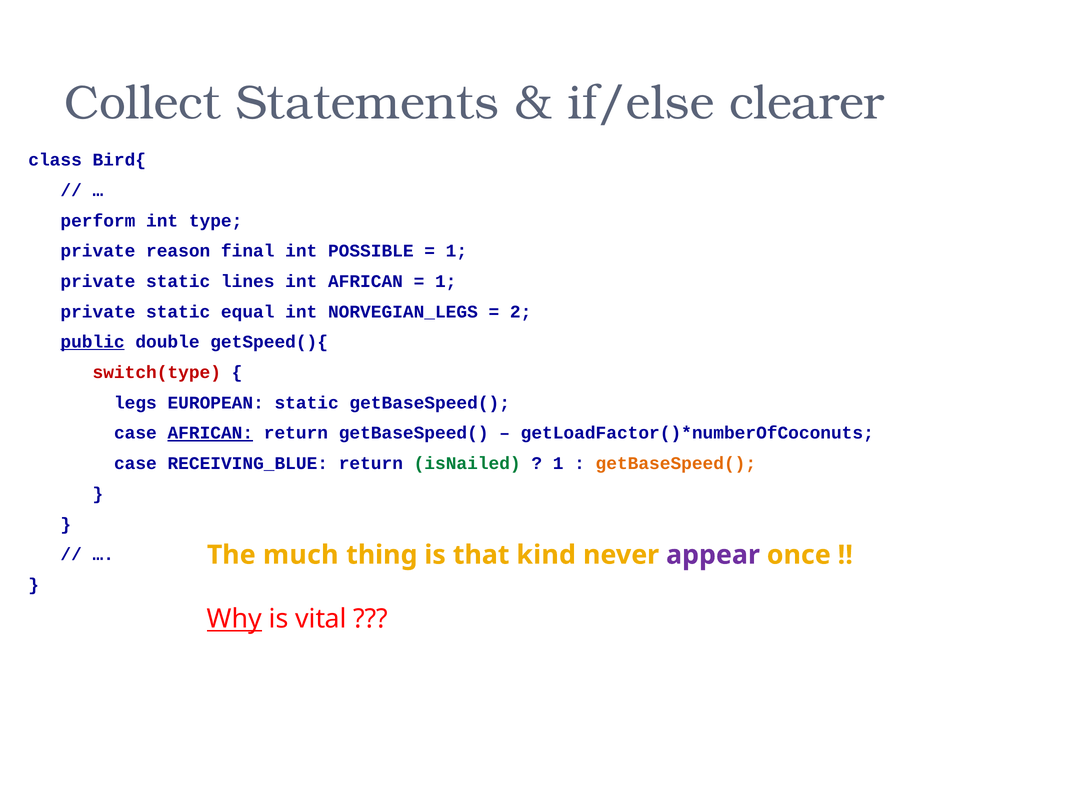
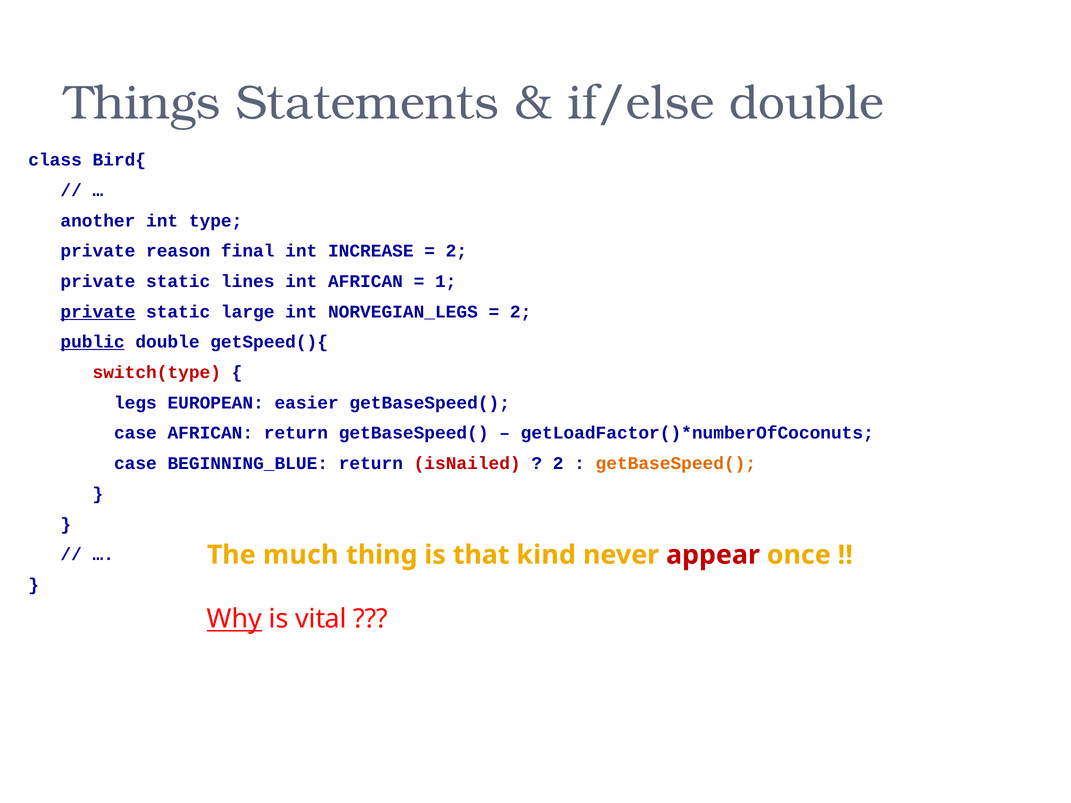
Collect: Collect -> Things
if/else clearer: clearer -> double
perform: perform -> another
POSSIBLE: POSSIBLE -> INCREASE
1 at (456, 251): 1 -> 2
private at (98, 312) underline: none -> present
equal: equal -> large
EUROPEAN static: static -> easier
AFRICAN at (210, 433) underline: present -> none
RECEIVING_BLUE: RECEIVING_BLUE -> BEGINNING_BLUE
isNailed colour: green -> red
1 at (558, 464): 1 -> 2
appear colour: purple -> red
